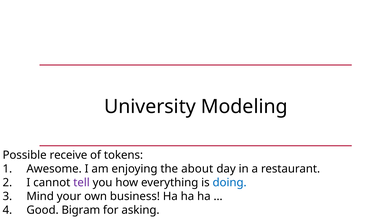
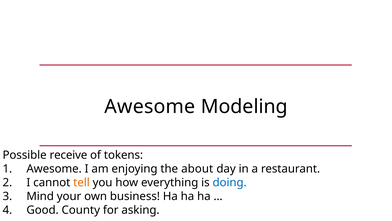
University at (150, 106): University -> Awesome
tell colour: purple -> orange
Bigram: Bigram -> County
